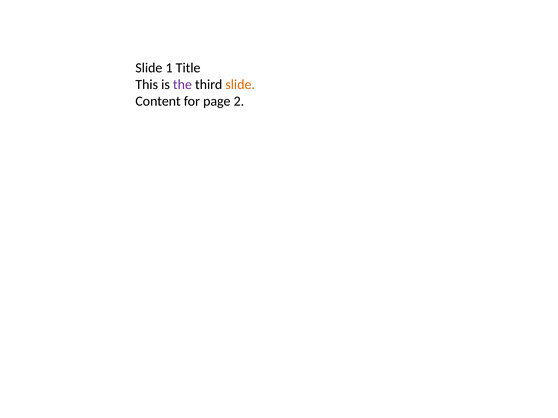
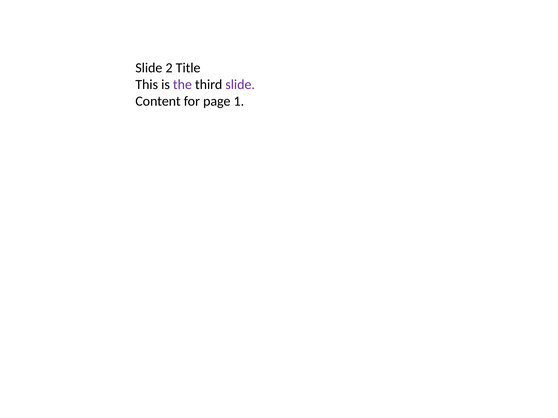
1: 1 -> 2
slide at (240, 85) colour: orange -> purple
2: 2 -> 1
